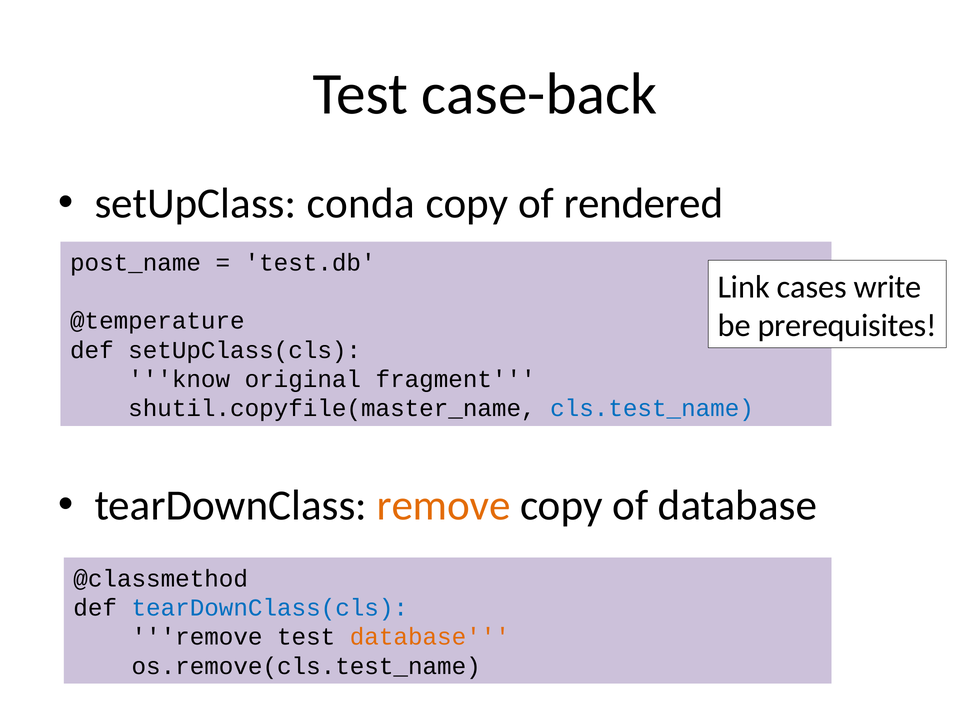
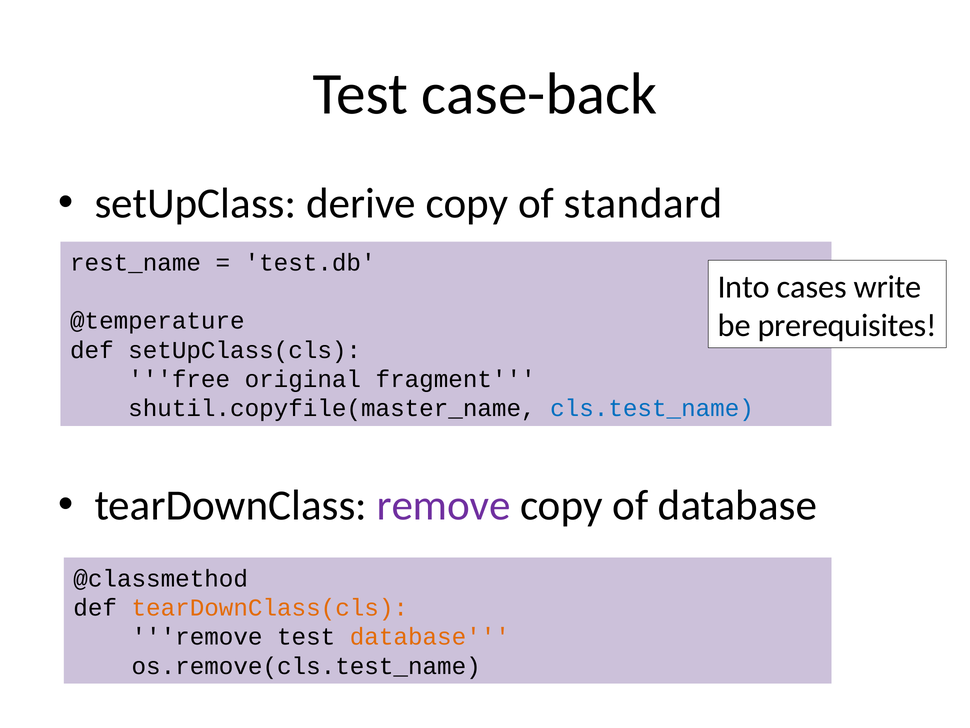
conda: conda -> derive
rendered: rendered -> standard
post_name: post_name -> rest_name
Link: Link -> Into
know: know -> free
remove at (444, 505) colour: orange -> purple
tearDownClass(cls colour: blue -> orange
